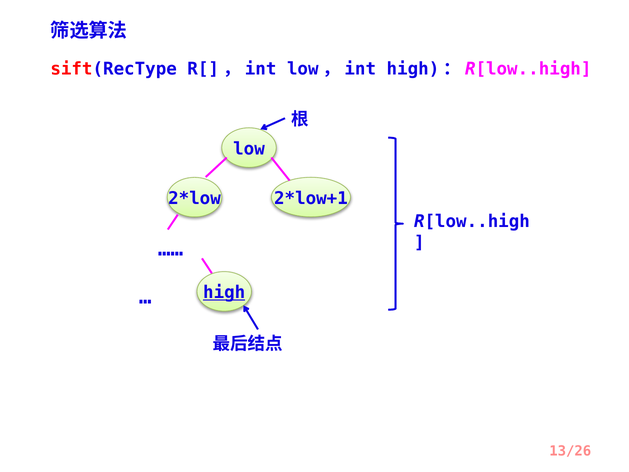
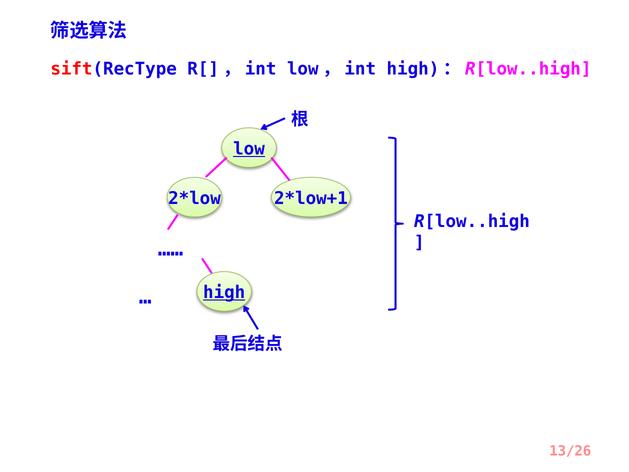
low underline: none -> present
